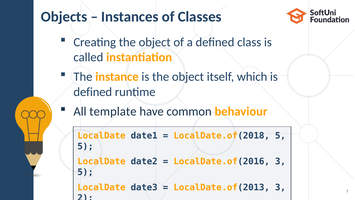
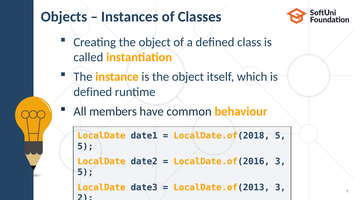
template: template -> members
